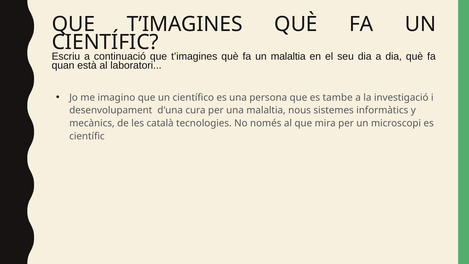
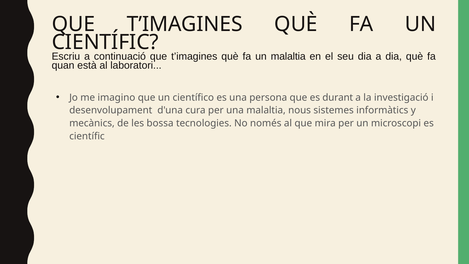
tambe: tambe -> durant
català: català -> bossa
